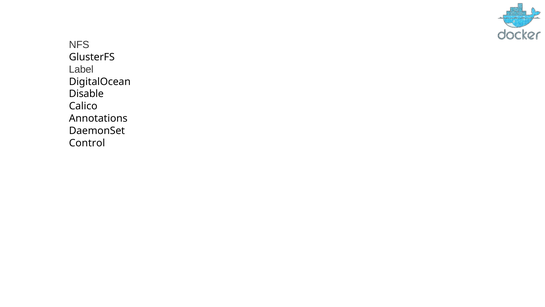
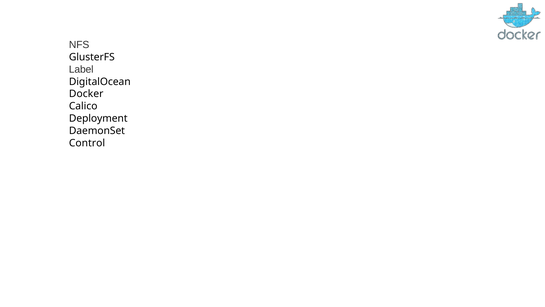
Disable: Disable -> Docker
Annotations: Annotations -> Deployment
